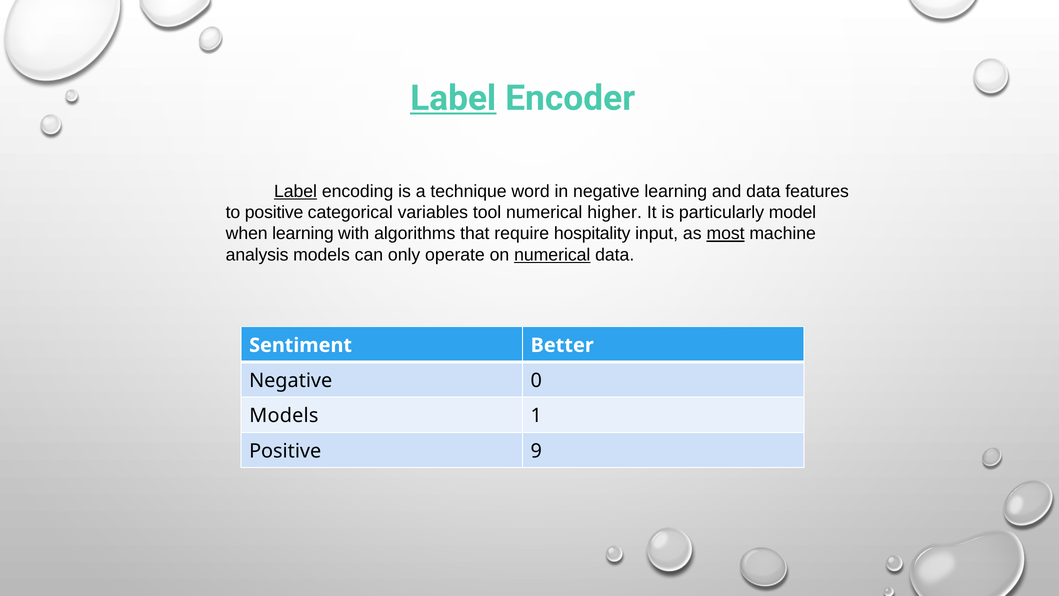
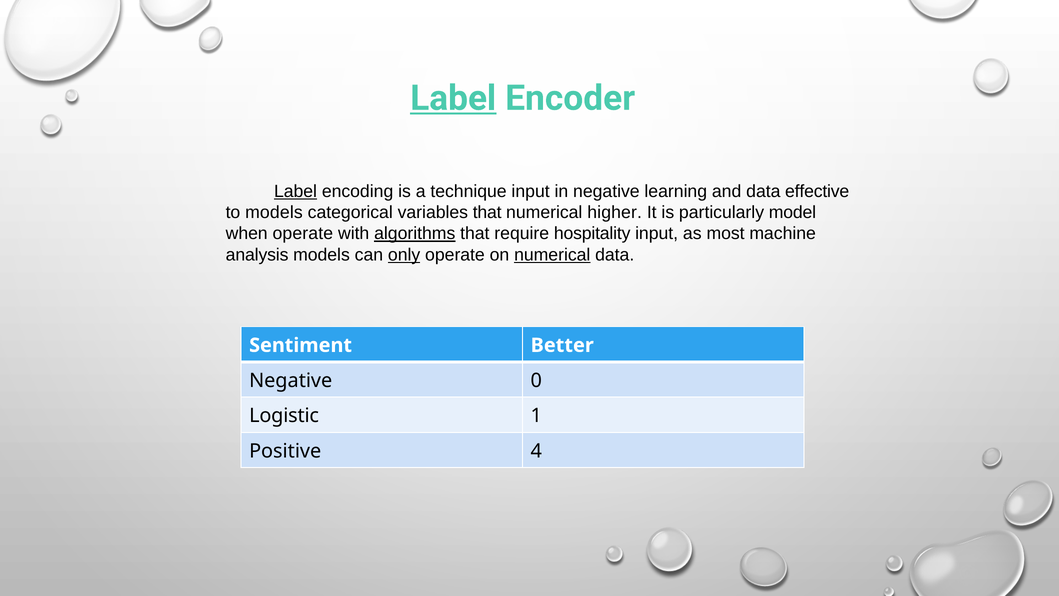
technique word: word -> input
features: features -> effective
to positive: positive -> models
variables tool: tool -> that
when learning: learning -> operate
algorithms underline: none -> present
most underline: present -> none
only underline: none -> present
Models at (284, 416): Models -> Logistic
9: 9 -> 4
